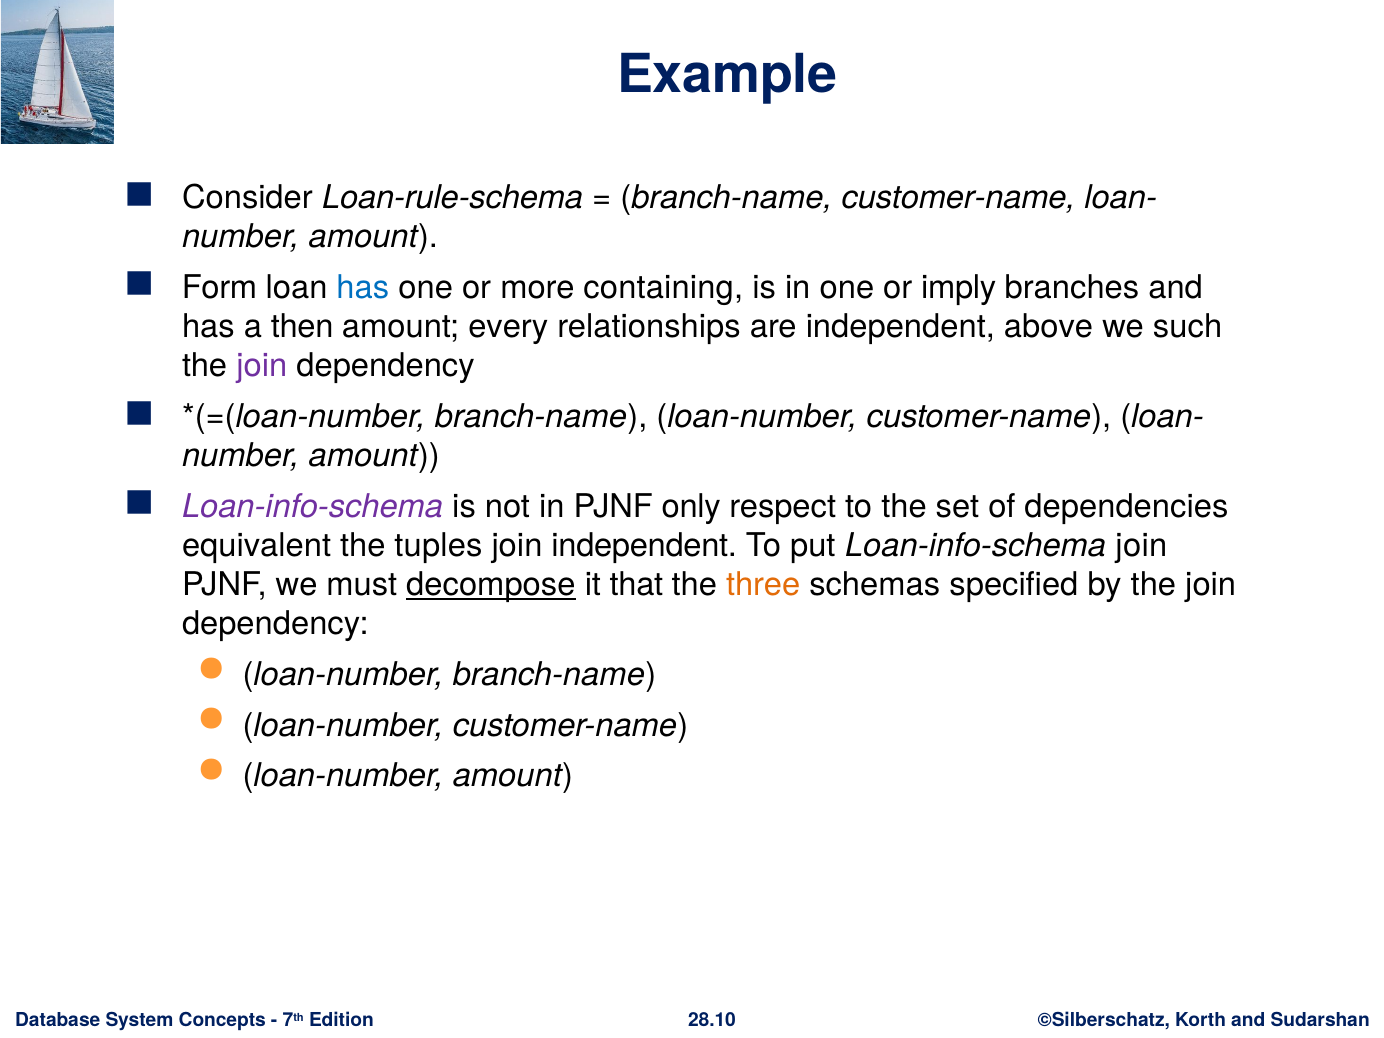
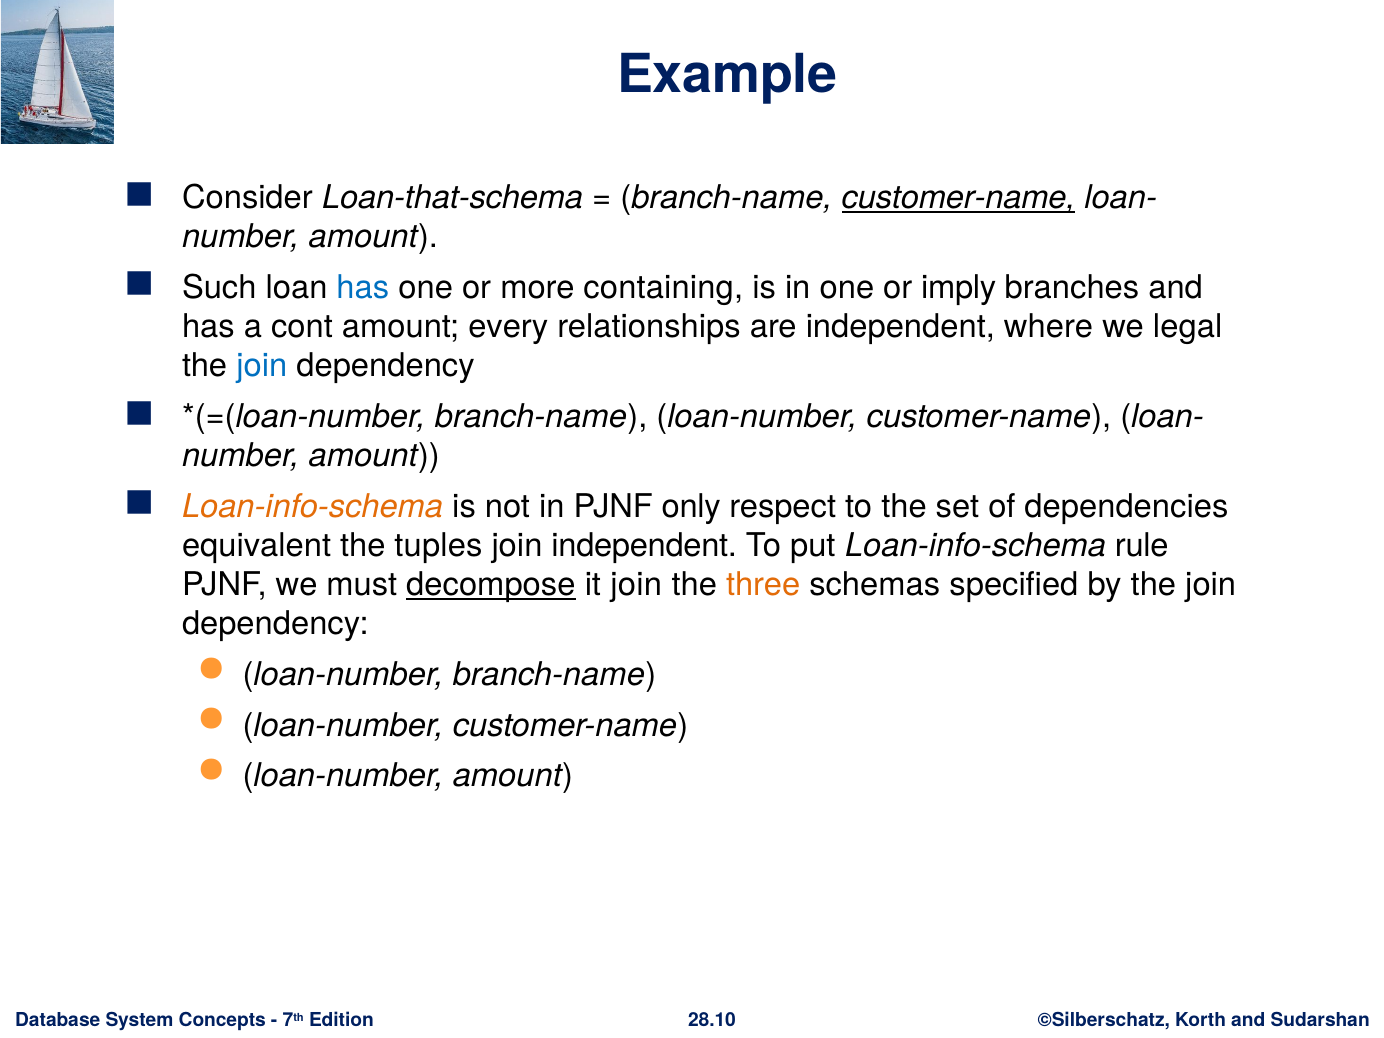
Loan-rule-schema: Loan-rule-schema -> Loan-that-schema
customer-name at (959, 198) underline: none -> present
Form: Form -> Such
then: then -> cont
above: above -> where
such: such -> legal
join at (262, 366) colour: purple -> blue
Loan-info-schema at (313, 506) colour: purple -> orange
Loan-info-schema join: join -> rule
it that: that -> join
